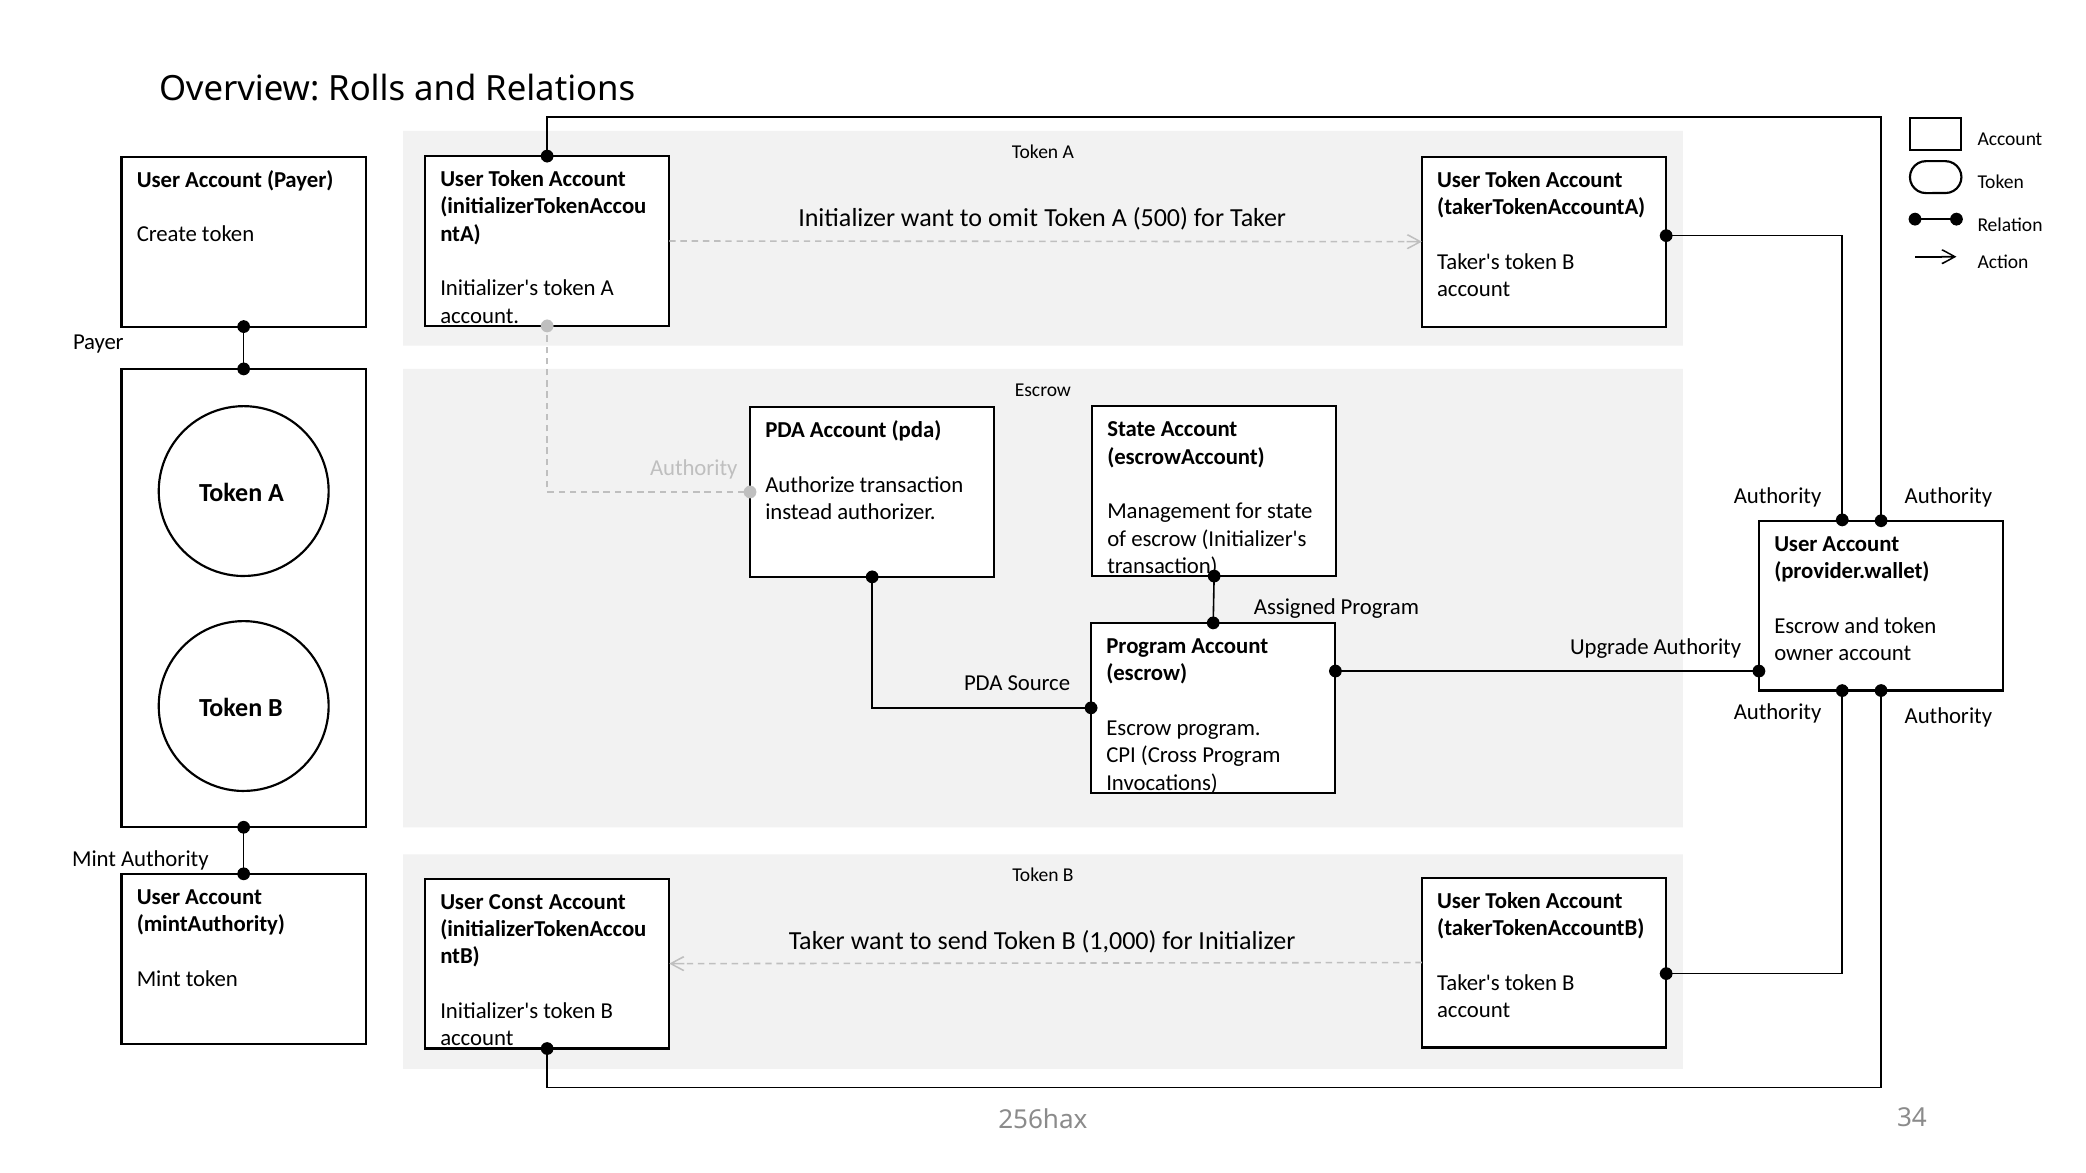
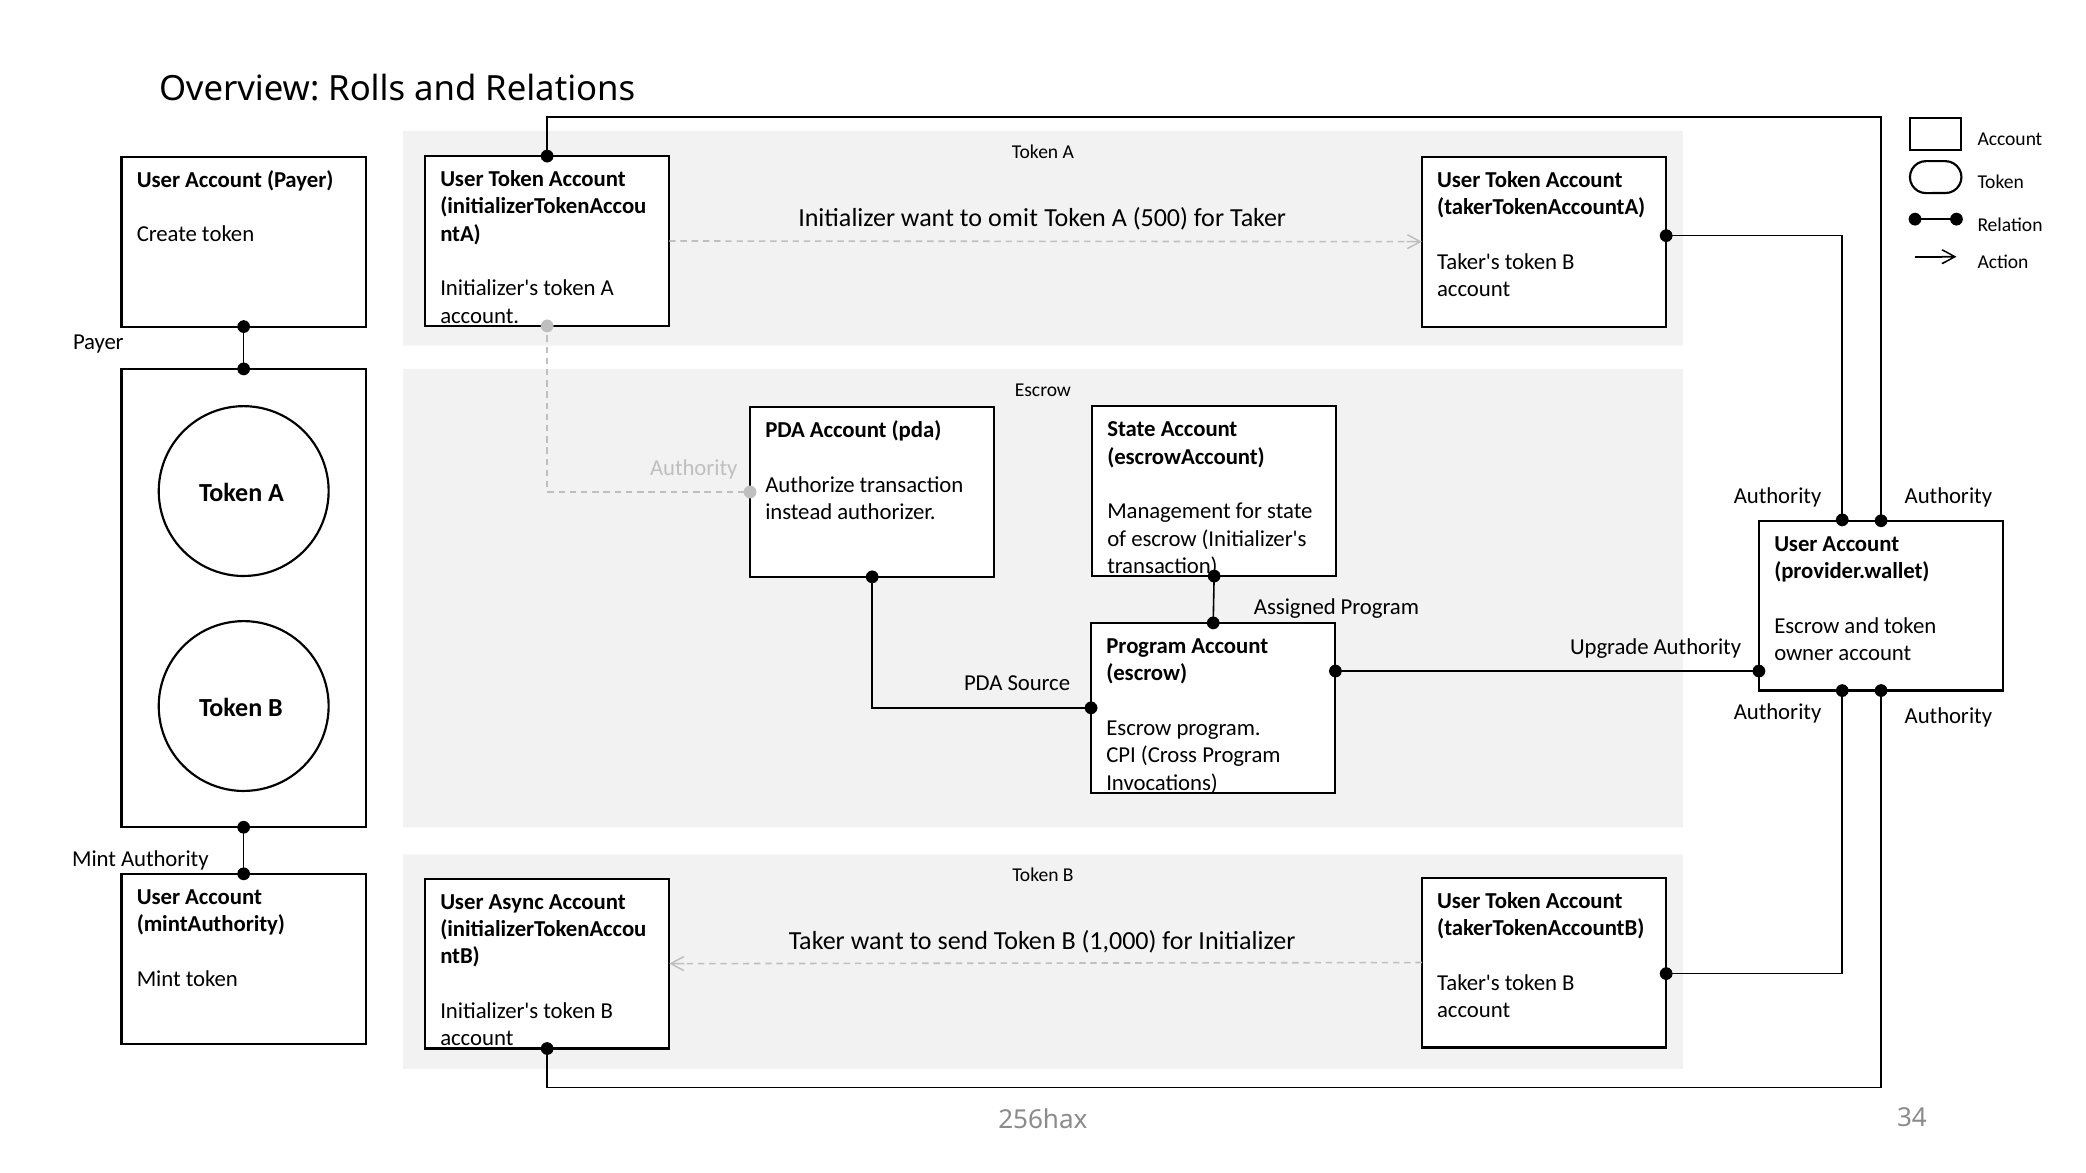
Const: Const -> Async
